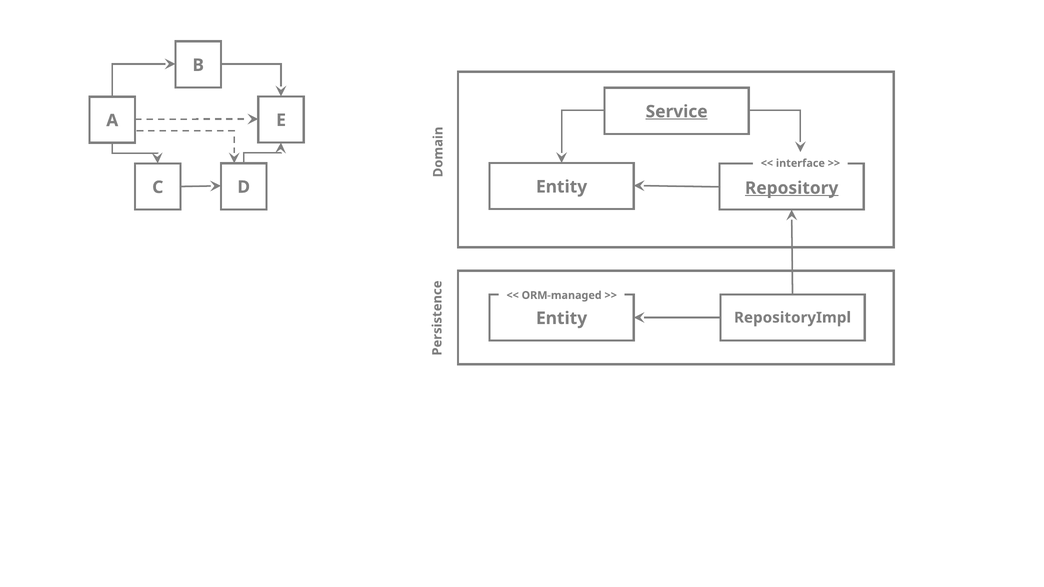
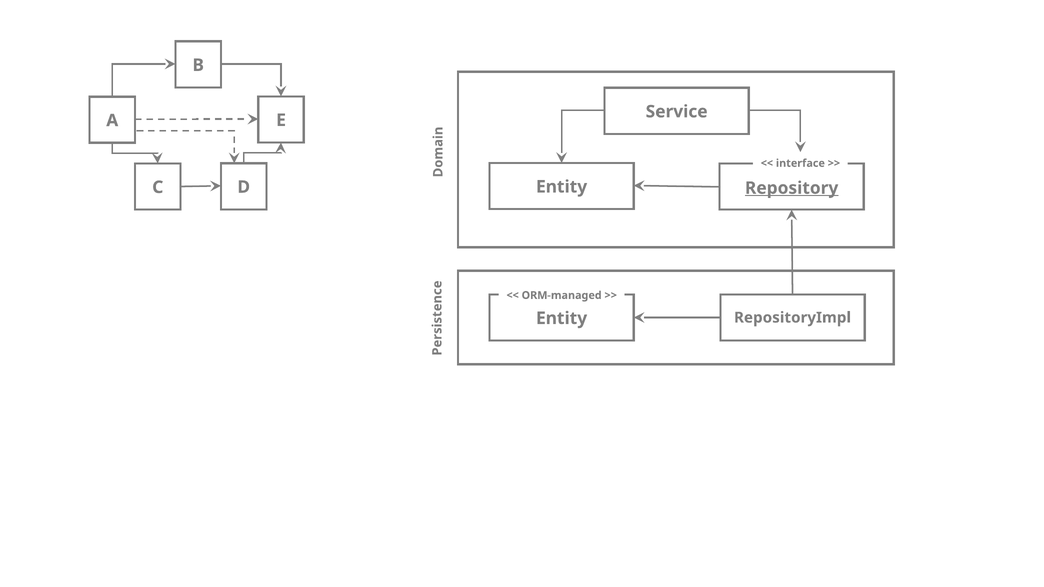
Service underline: present -> none
